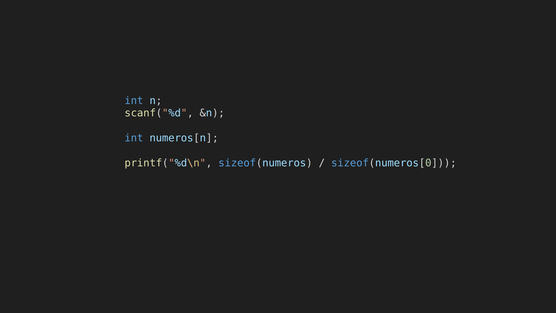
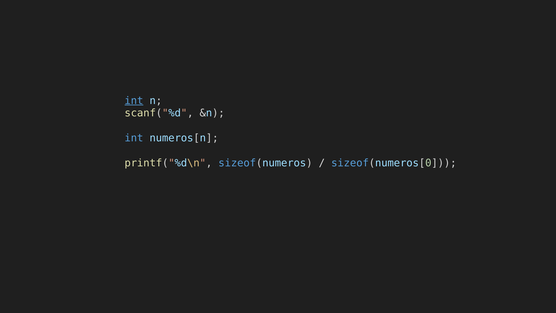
int at (134, 100) underline: none -> present
